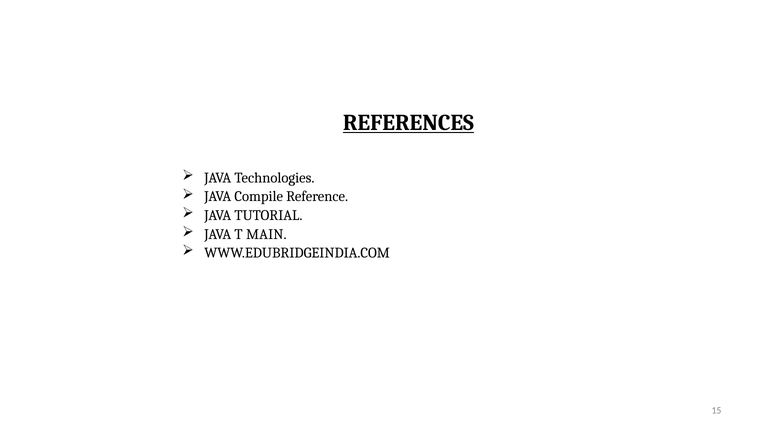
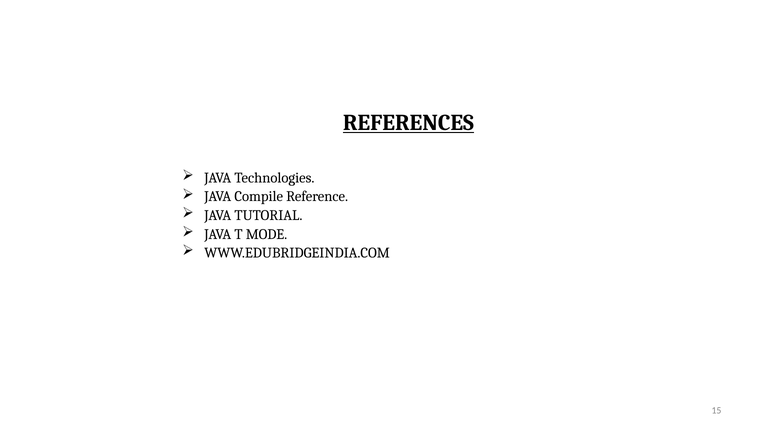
MAIN: MAIN -> MODE
